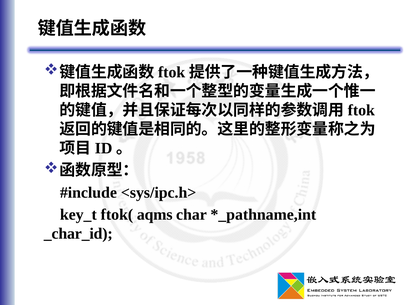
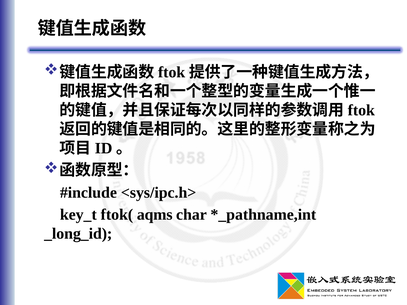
_char_id: _char_id -> _long_id
